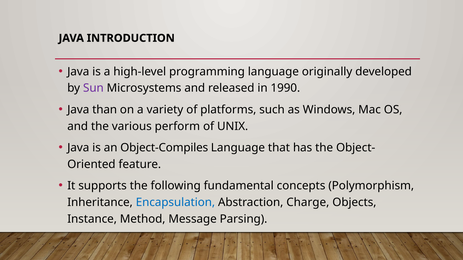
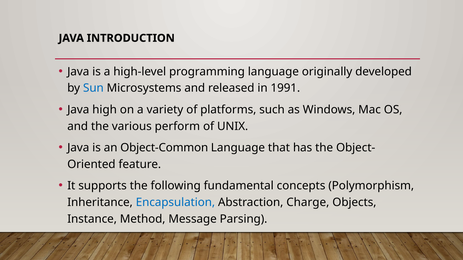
Sun colour: purple -> blue
1990: 1990 -> 1991
than: than -> high
Object-Compiles: Object-Compiles -> Object-Common
